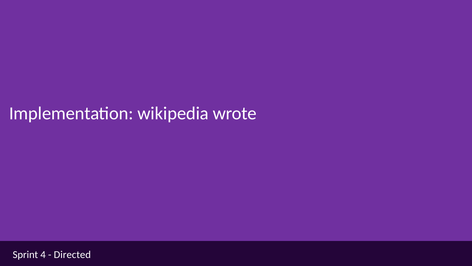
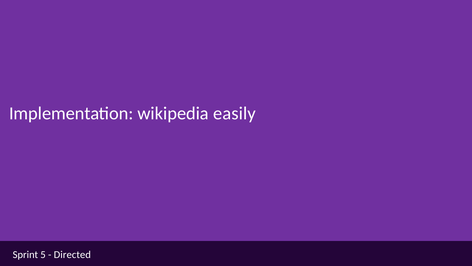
wrote: wrote -> easily
4: 4 -> 5
